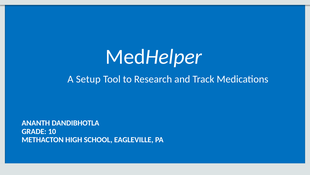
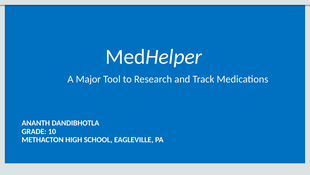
Setup: Setup -> Major
